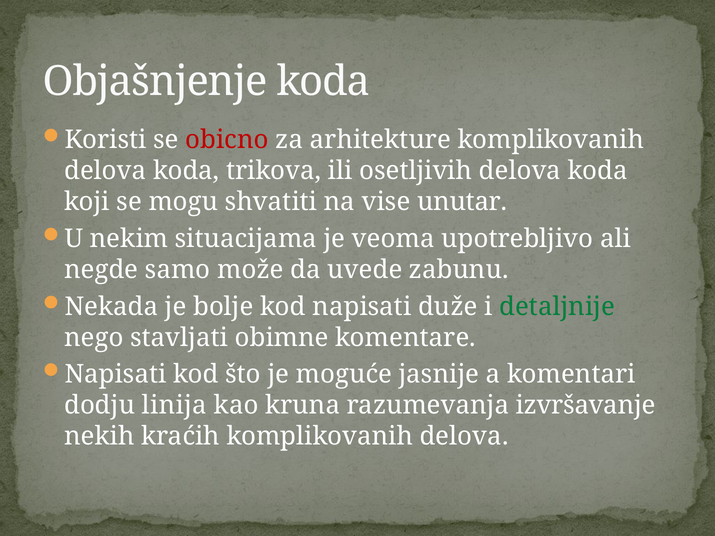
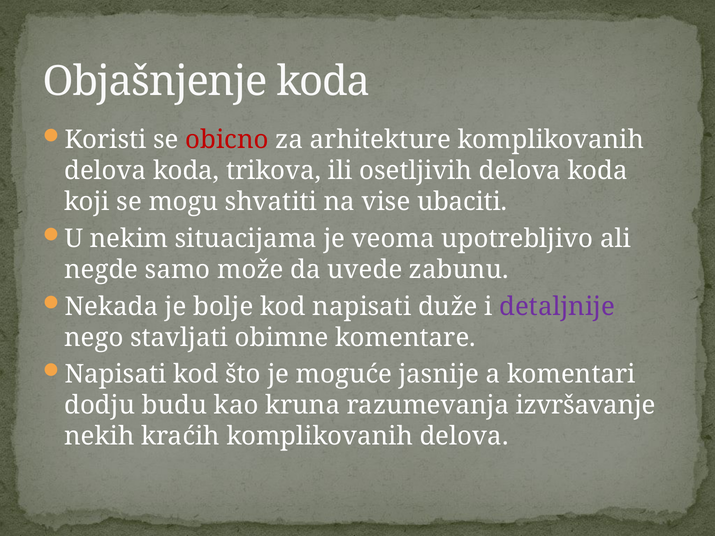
unutar: unutar -> ubaciti
detaljnije colour: green -> purple
linija: linija -> budu
